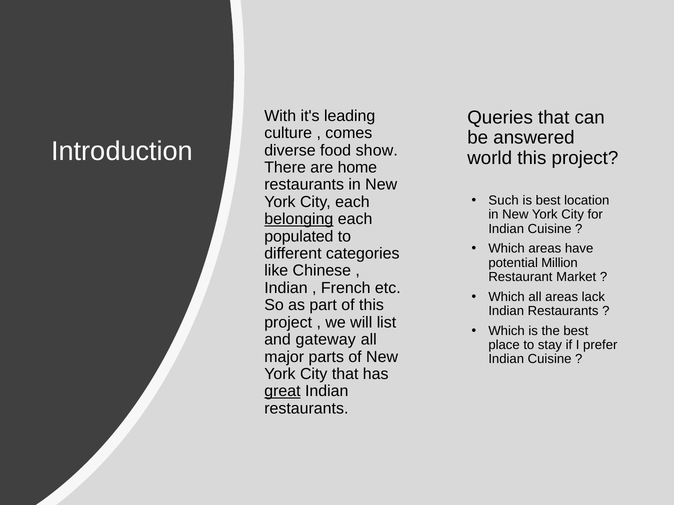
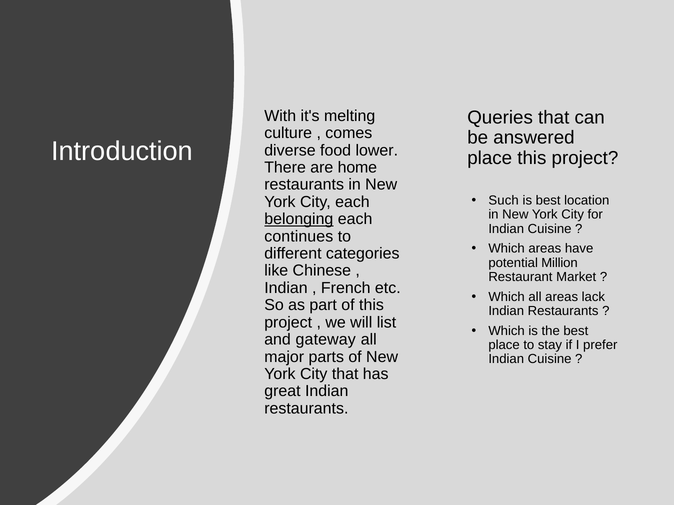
leading: leading -> melting
show: show -> lower
world at (490, 158): world -> place
populated: populated -> continues
great underline: present -> none
